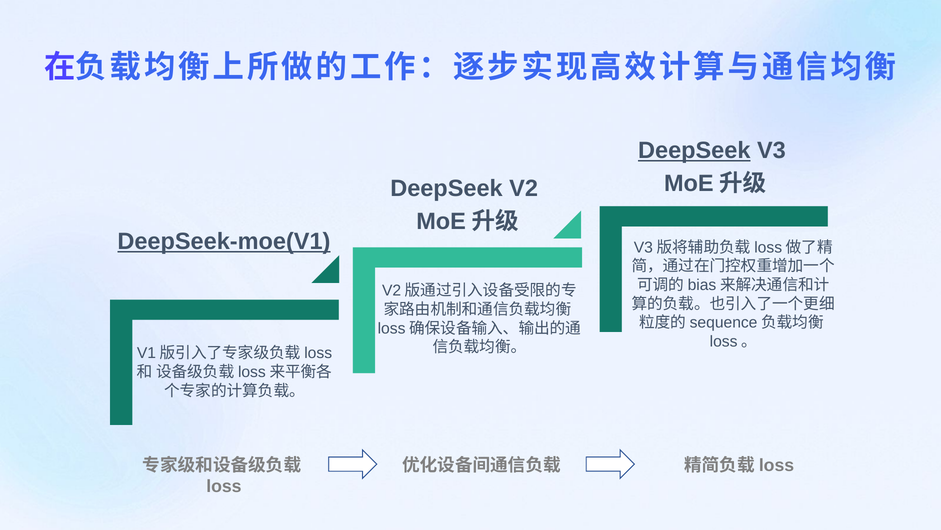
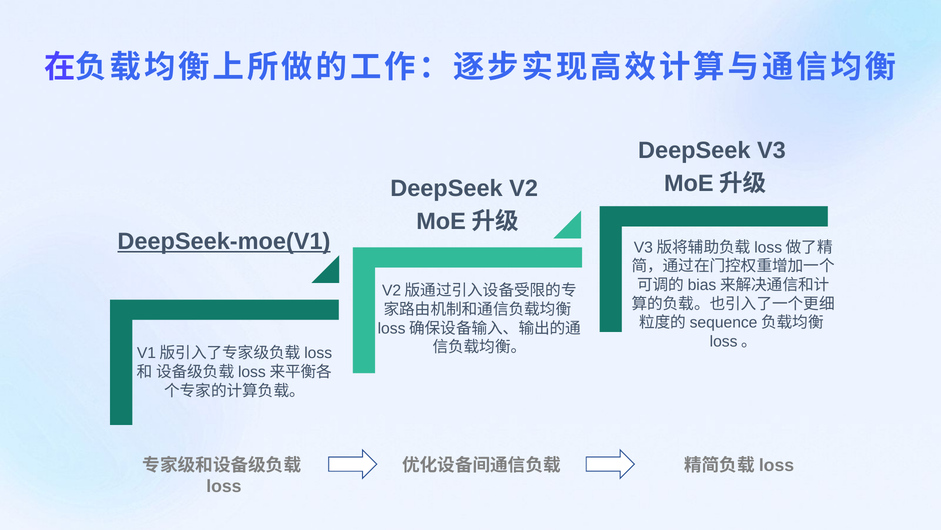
DeepSeek at (694, 150) underline: present -> none
